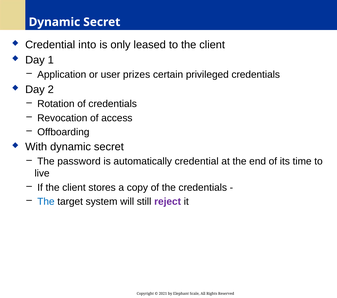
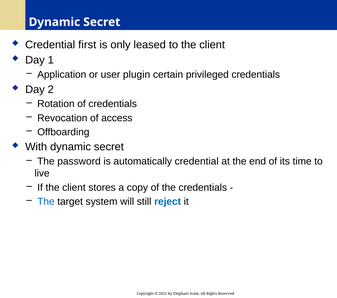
into: into -> first
prizes: prizes -> plugin
reject colour: purple -> blue
